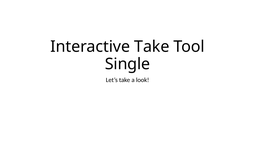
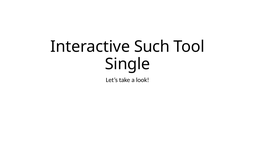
Interactive Take: Take -> Such
